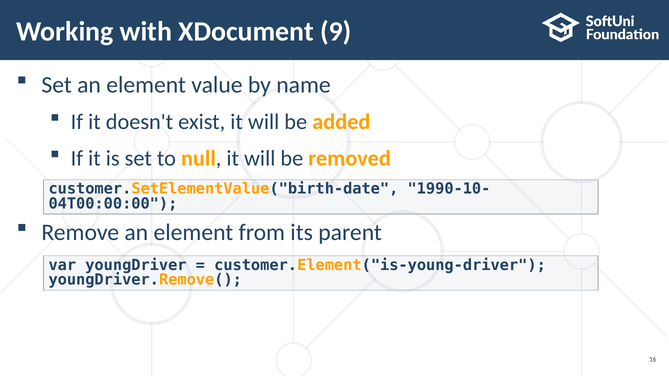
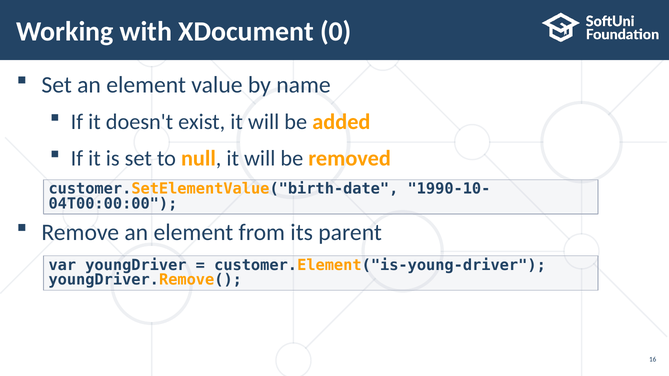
9: 9 -> 0
